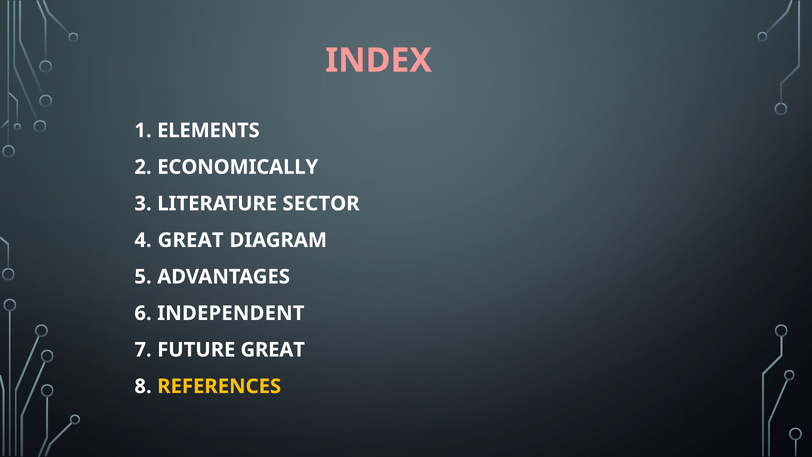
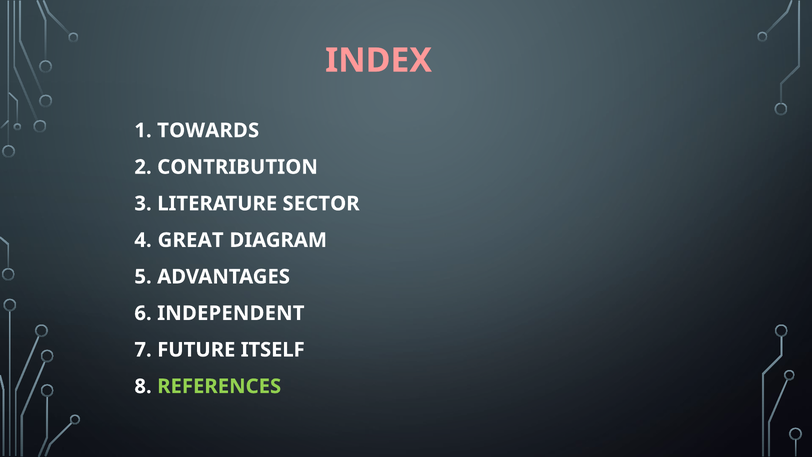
ELEMENTS: ELEMENTS -> TOWARDS
ECONOMICALLY: ECONOMICALLY -> CONTRIBUTION
FUTURE GREAT: GREAT -> ITSELF
REFERENCES colour: yellow -> light green
